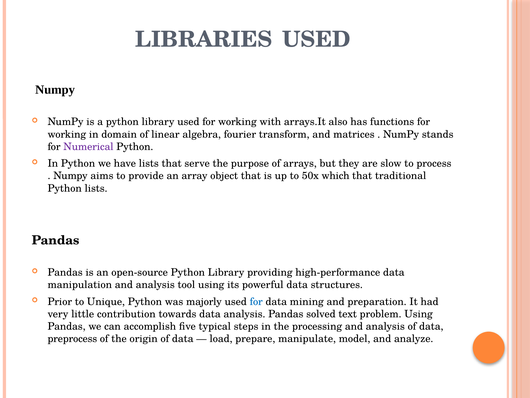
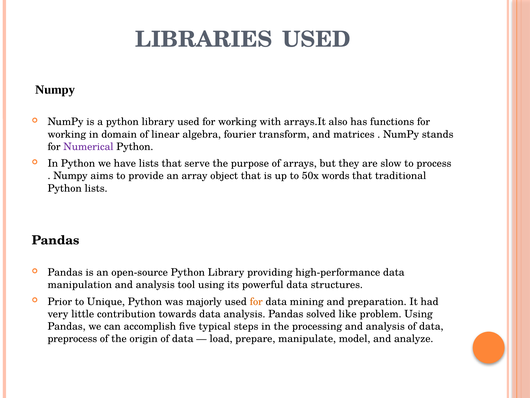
which: which -> words
for at (256, 301) colour: blue -> orange
text: text -> like
